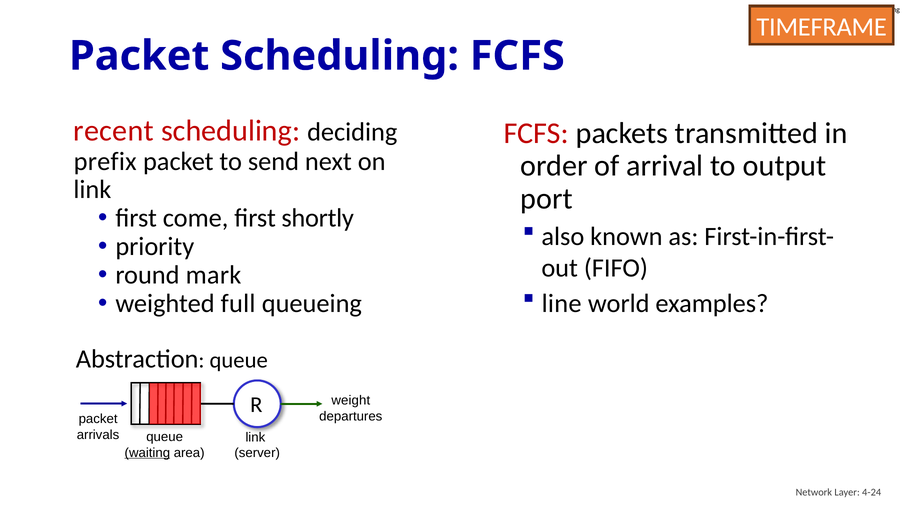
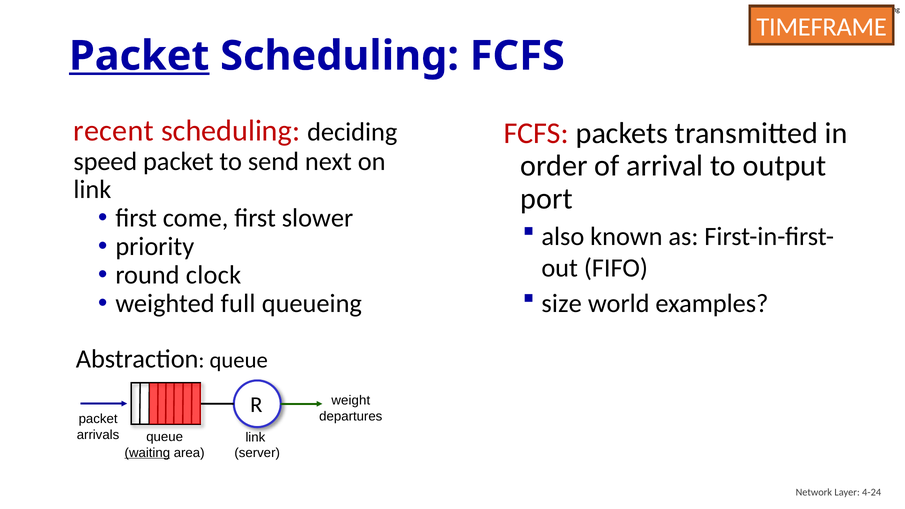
Packet at (139, 56) underline: none -> present
prefix: prefix -> speed
shortly: shortly -> slower
mark: mark -> clock
line: line -> size
